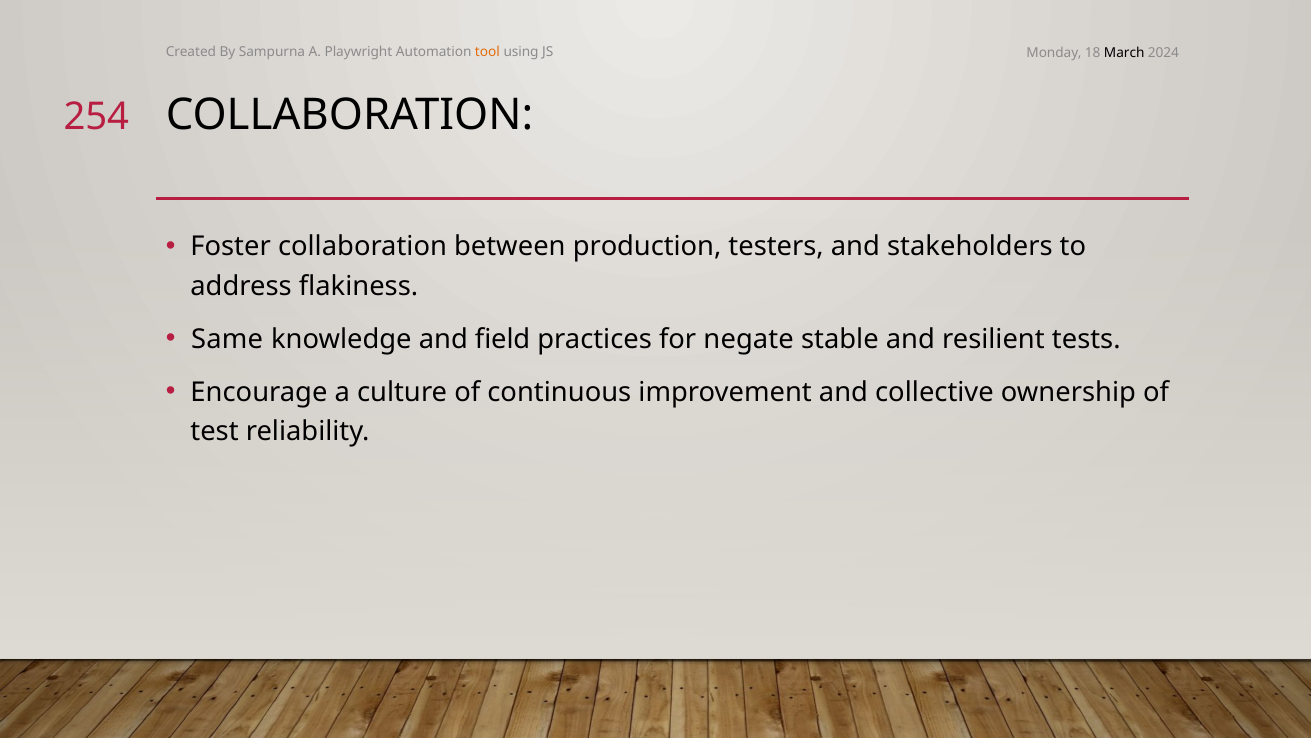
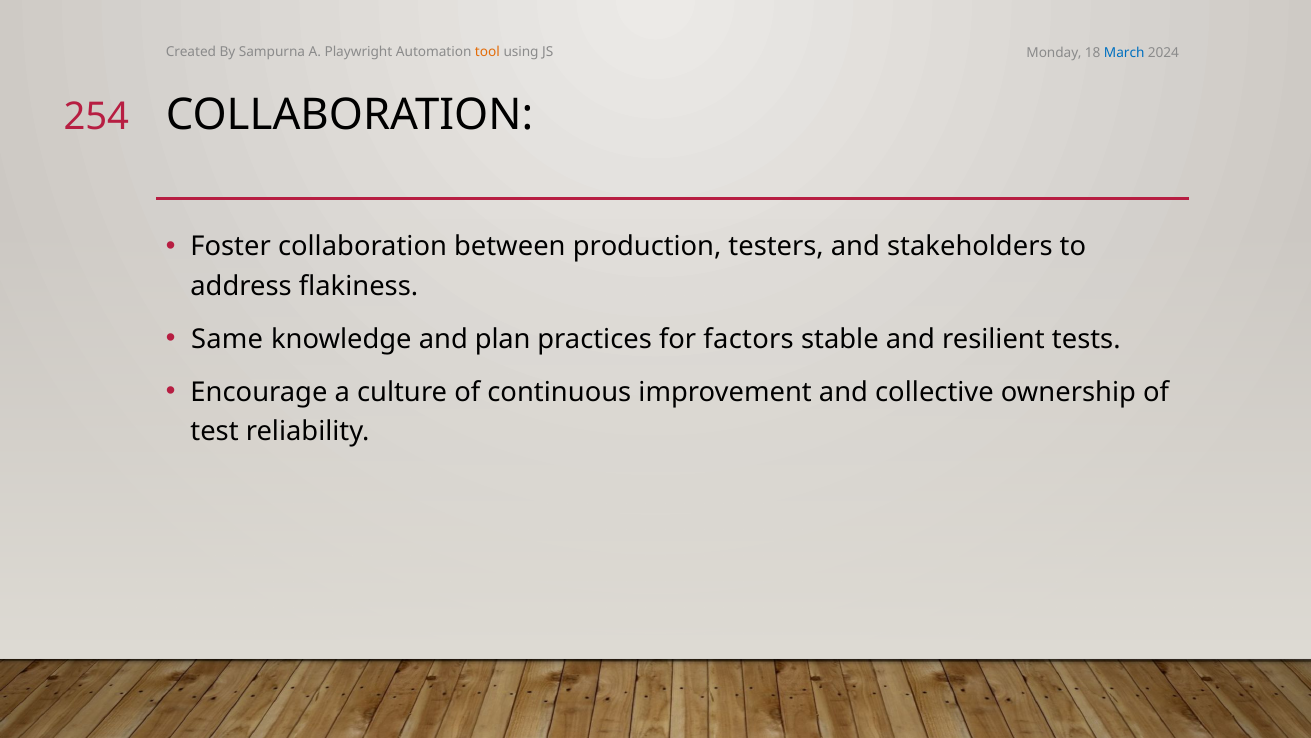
March colour: black -> blue
field: field -> plan
negate: negate -> factors
